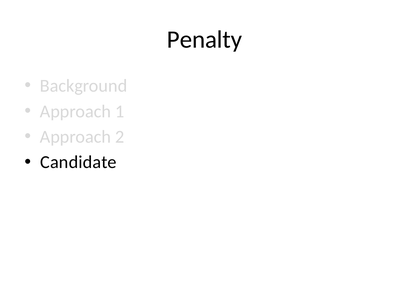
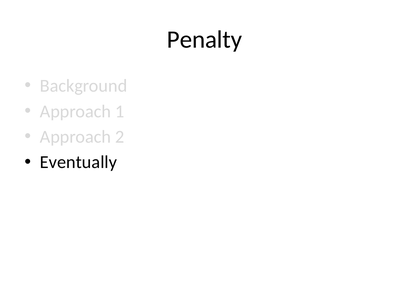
Candidate: Candidate -> Eventually
